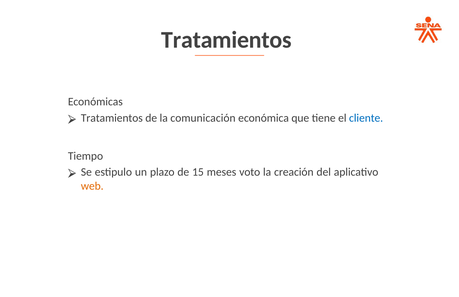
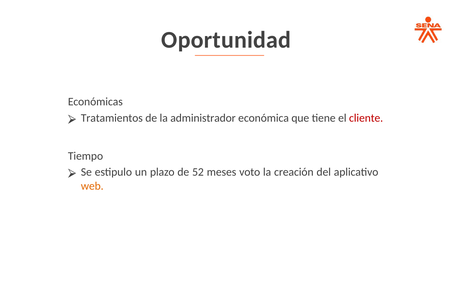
Tratamientos at (226, 40): Tratamientos -> Oportunidad
comunicación: comunicación -> administrador
cliente colour: blue -> red
15: 15 -> 52
